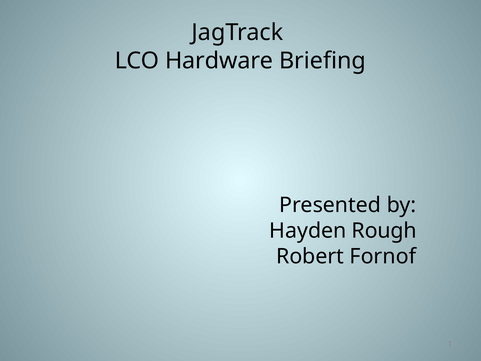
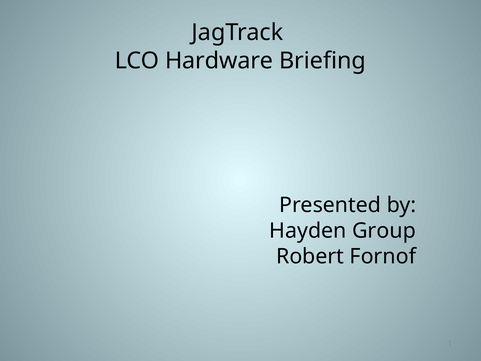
Rough: Rough -> Group
